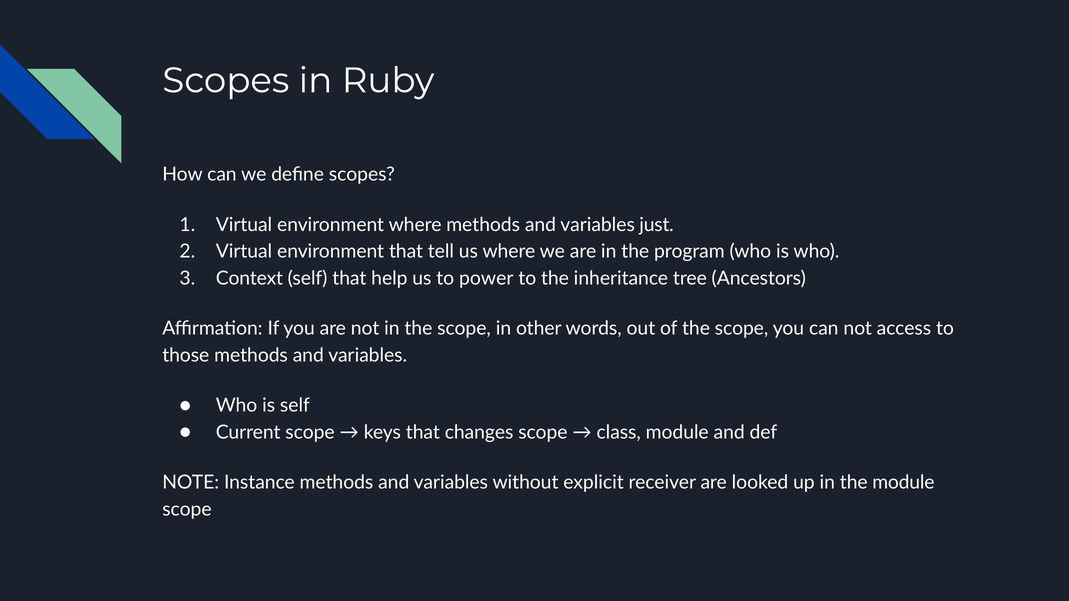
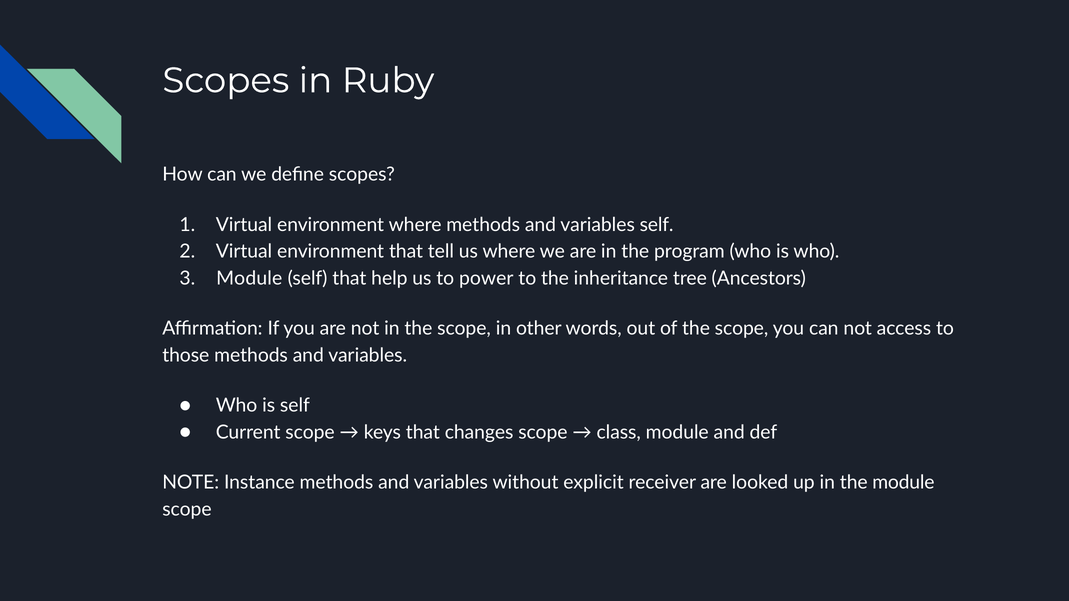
variables just: just -> self
Context at (249, 278): Context -> Module
